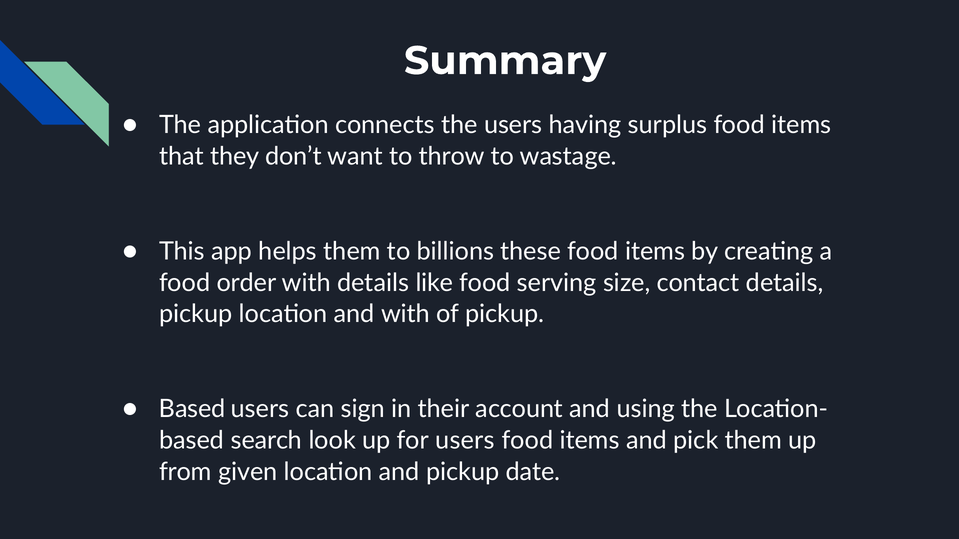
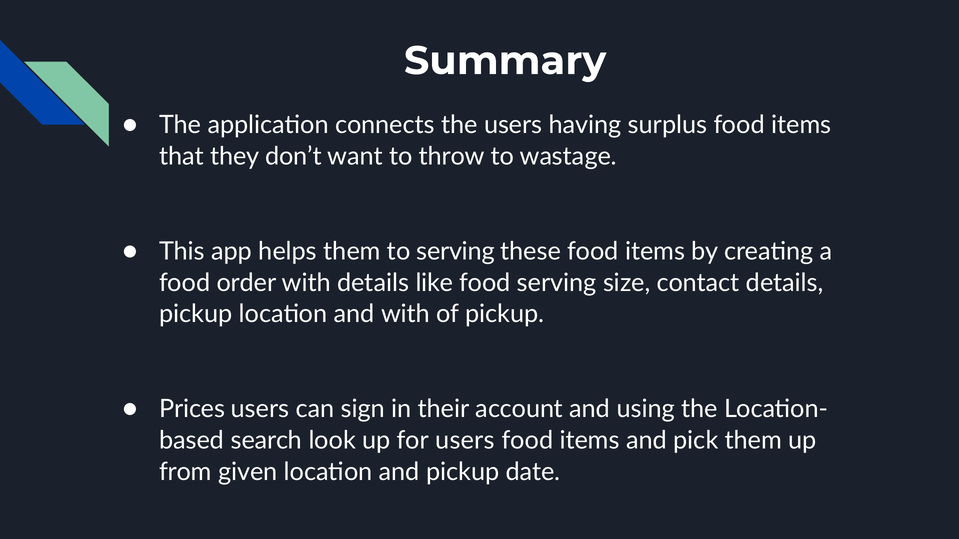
to billions: billions -> serving
Based at (192, 409): Based -> Prices
